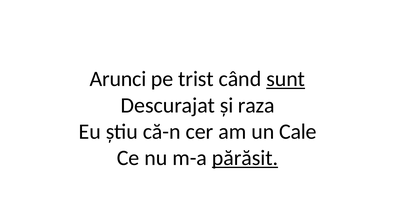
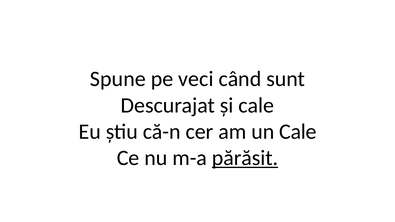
Arunci: Arunci -> Spune
trist: trist -> veci
sunt underline: present -> none
și raza: raza -> cale
